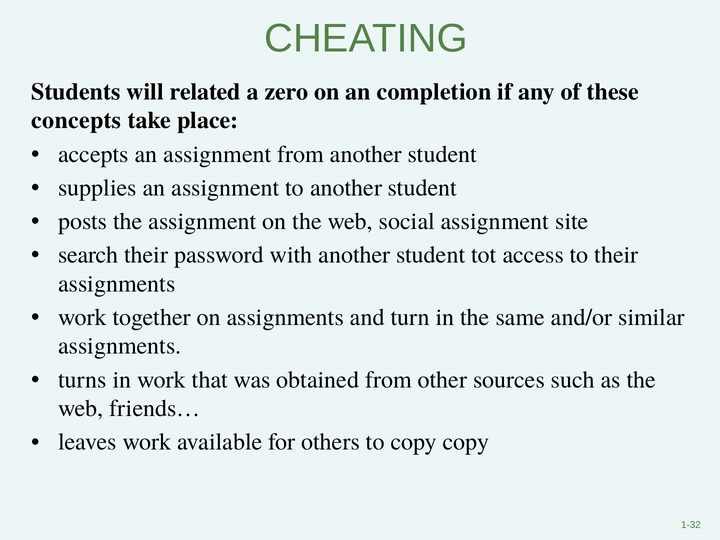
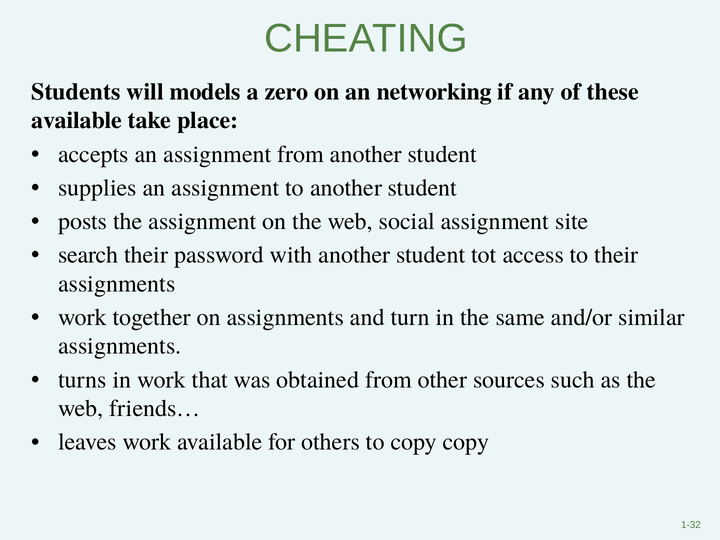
related: related -> models
completion: completion -> networking
concepts at (76, 120): concepts -> available
